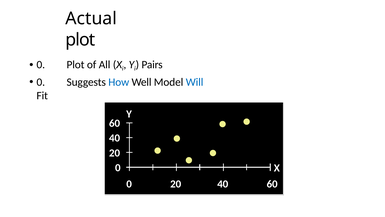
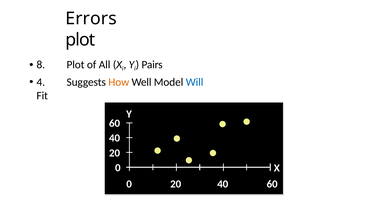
Actual: Actual -> Errors
0 at (41, 64): 0 -> 8
0 at (41, 82): 0 -> 4
How colour: blue -> orange
